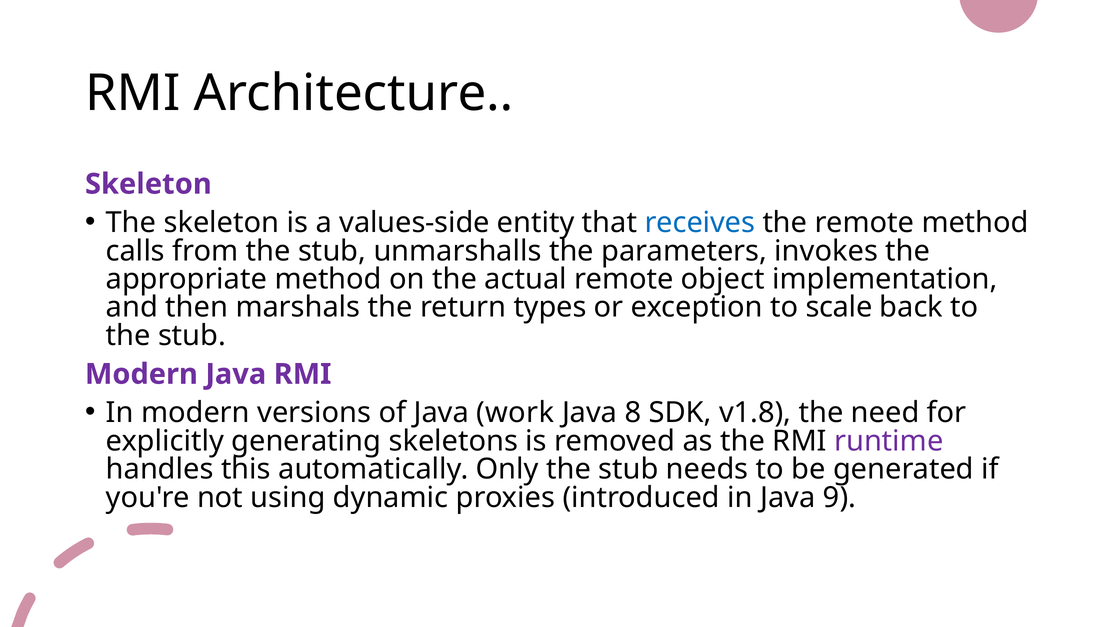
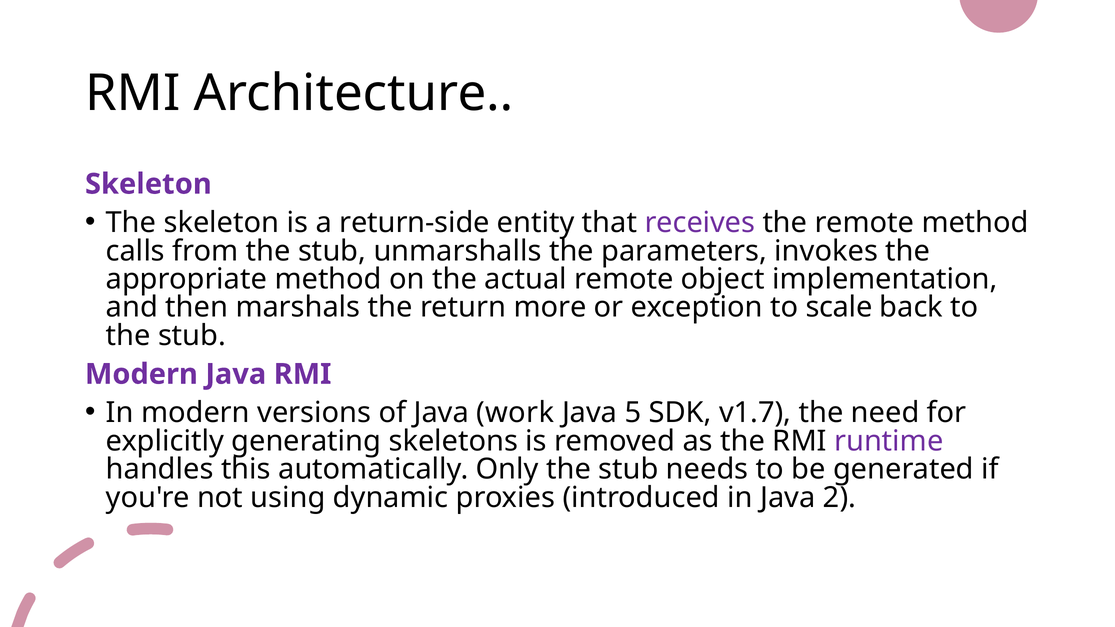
values-side: values-side -> return-side
receives colour: blue -> purple
types: types -> more
8: 8 -> 5
v1.8: v1.8 -> v1.7
9: 9 -> 2
